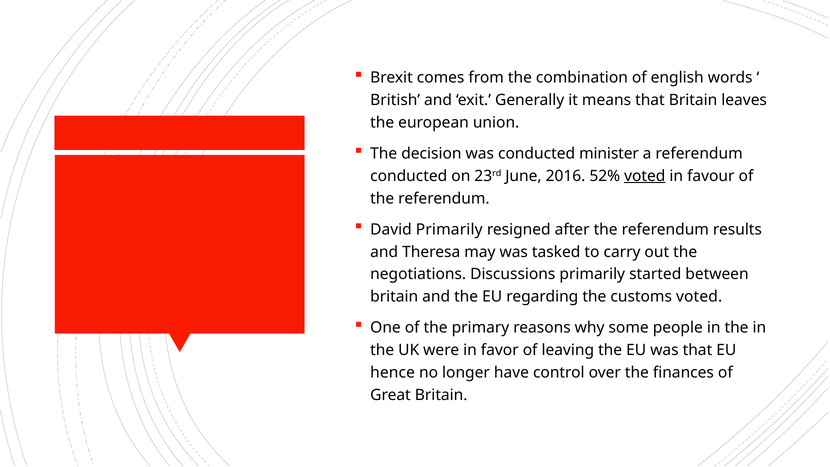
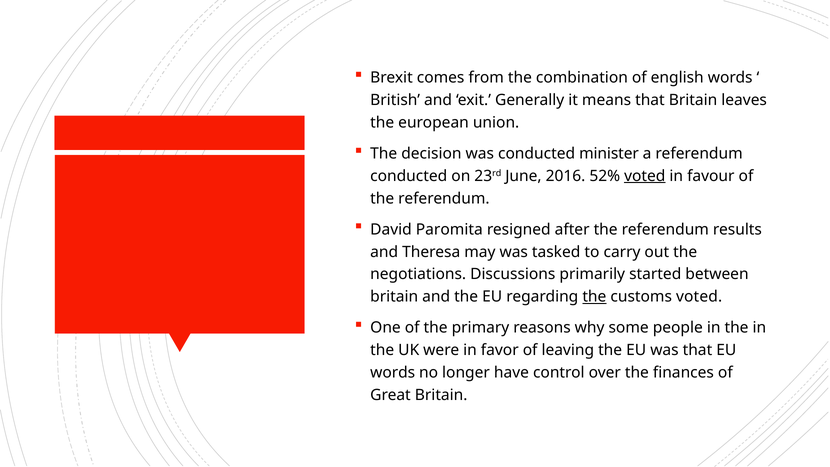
David Primarily: Primarily -> Paromita
the at (594, 297) underline: none -> present
hence at (393, 372): hence -> words
